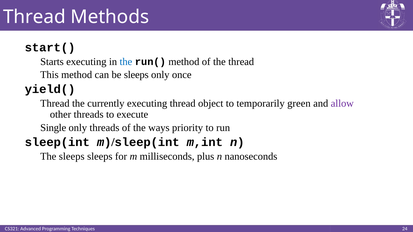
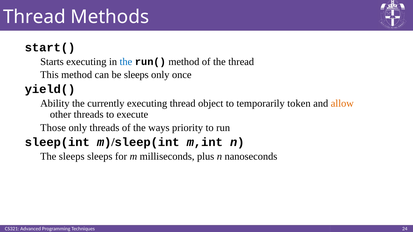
Thread at (55, 104): Thread -> Ability
green: green -> token
allow colour: purple -> orange
Single: Single -> Those
